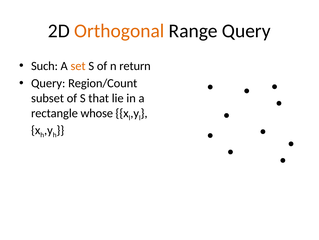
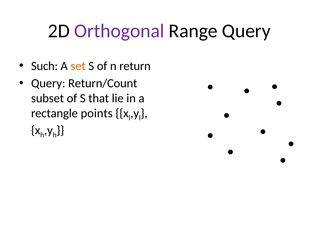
Orthogonal colour: orange -> purple
Region/Count: Region/Count -> Return/Count
whose: whose -> points
